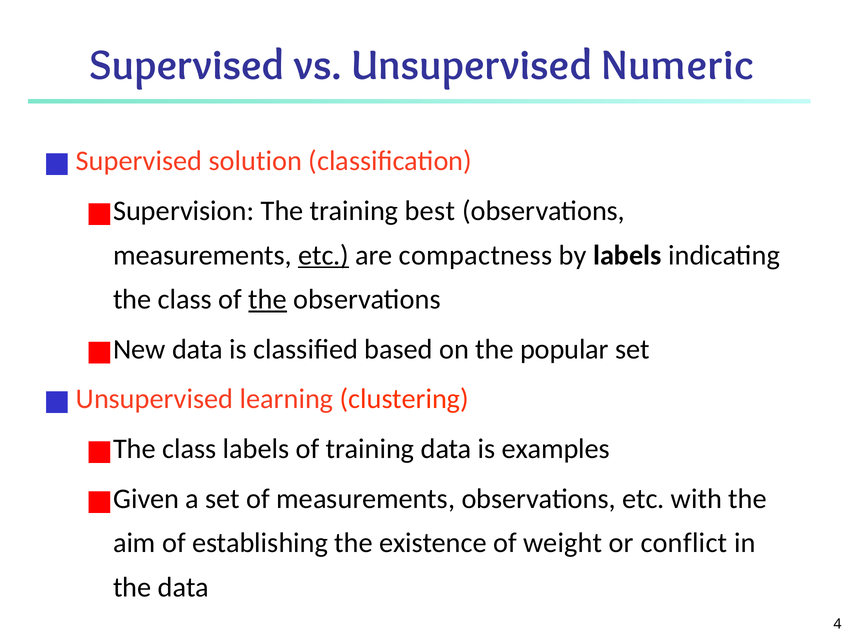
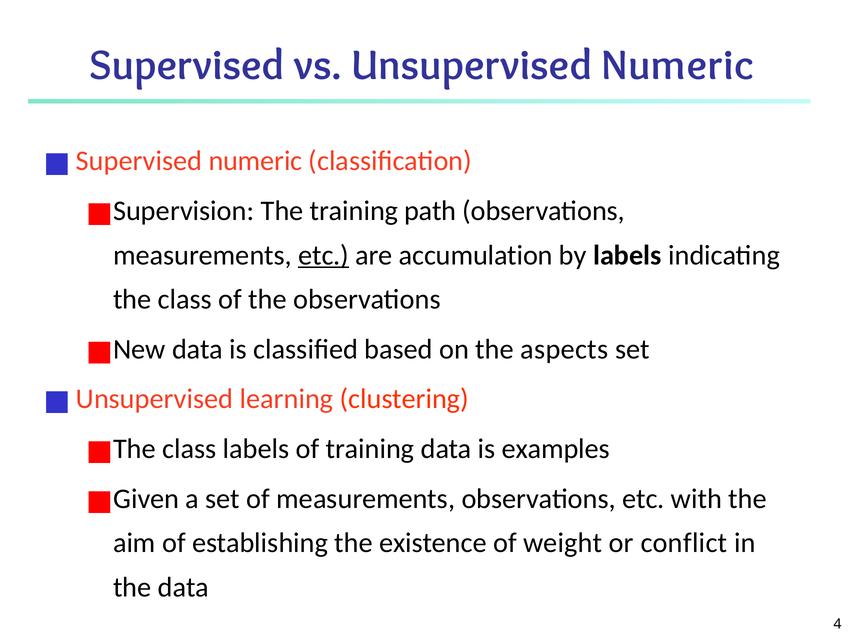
solution at (255, 161): solution -> numeric
best: best -> path
compactness: compactness -> accumulation
the at (268, 299) underline: present -> none
popular: popular -> aspects
